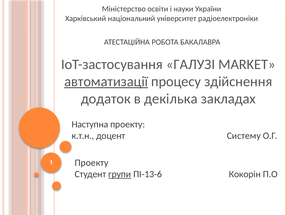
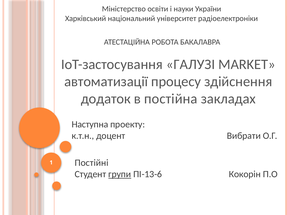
автоматизації underline: present -> none
декілька: декілька -> постійна
Систему: Систему -> Вибрати
Проекту at (92, 163): Проекту -> Постійні
